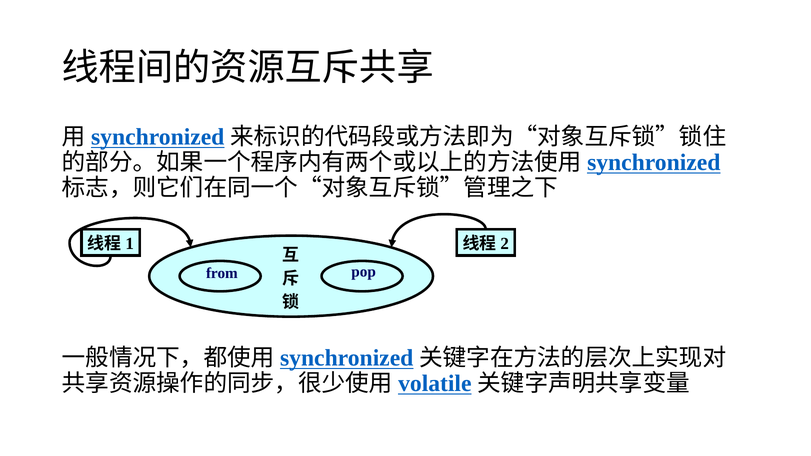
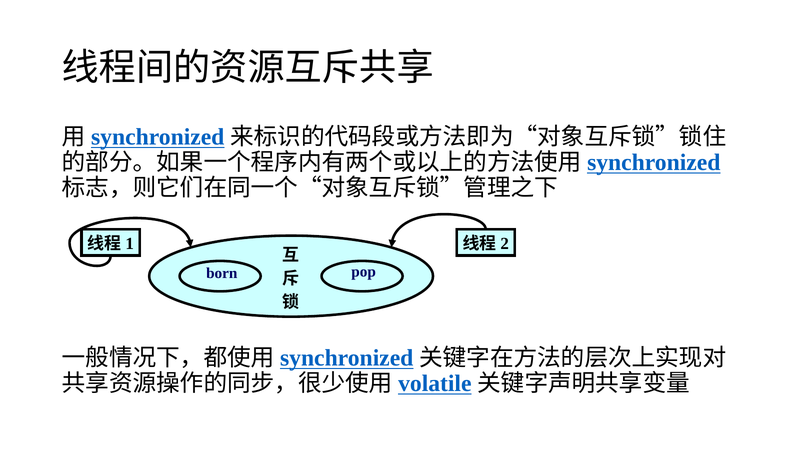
from: from -> born
